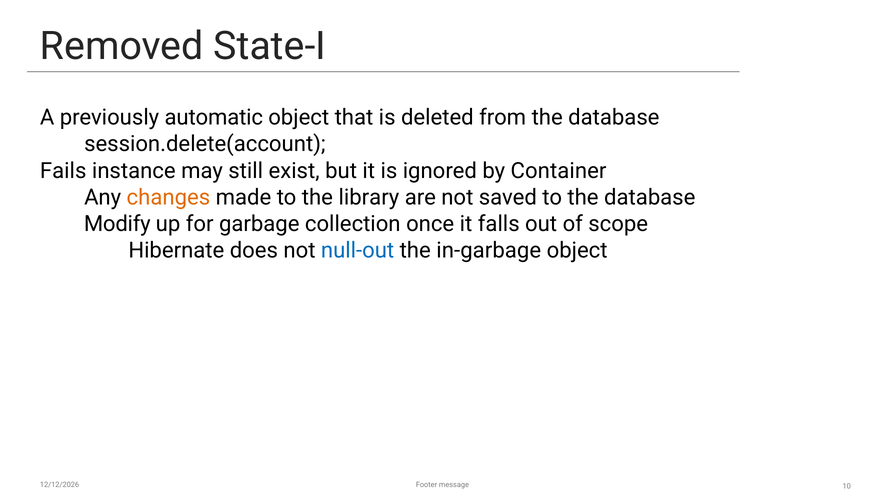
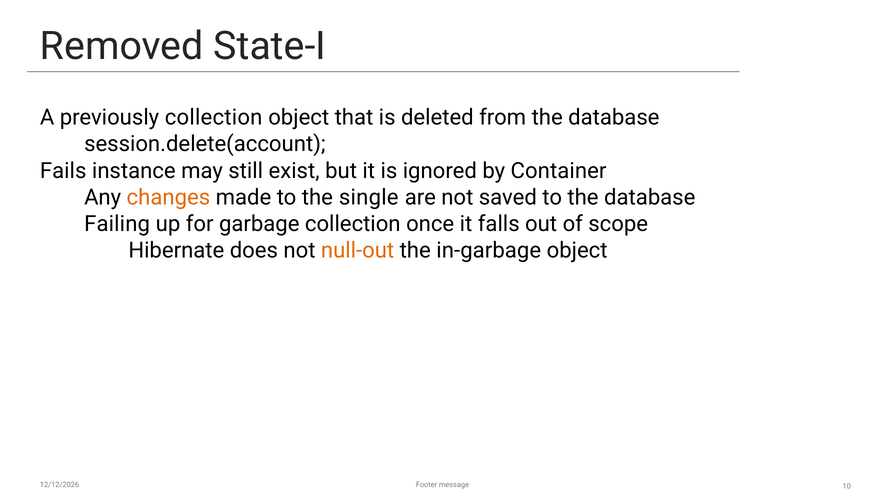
previously automatic: automatic -> collection
library: library -> single
Modify: Modify -> Failing
null-out colour: blue -> orange
